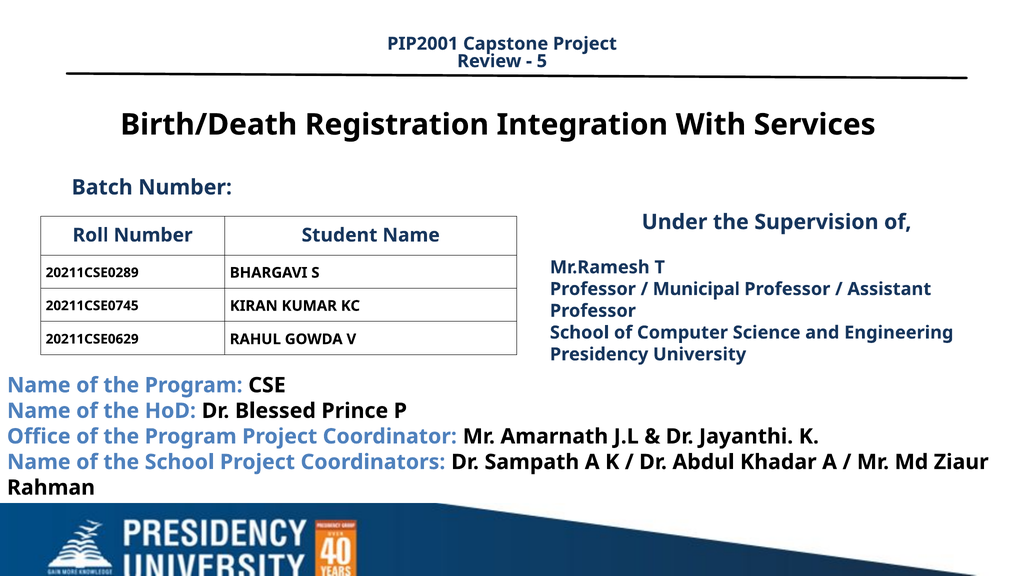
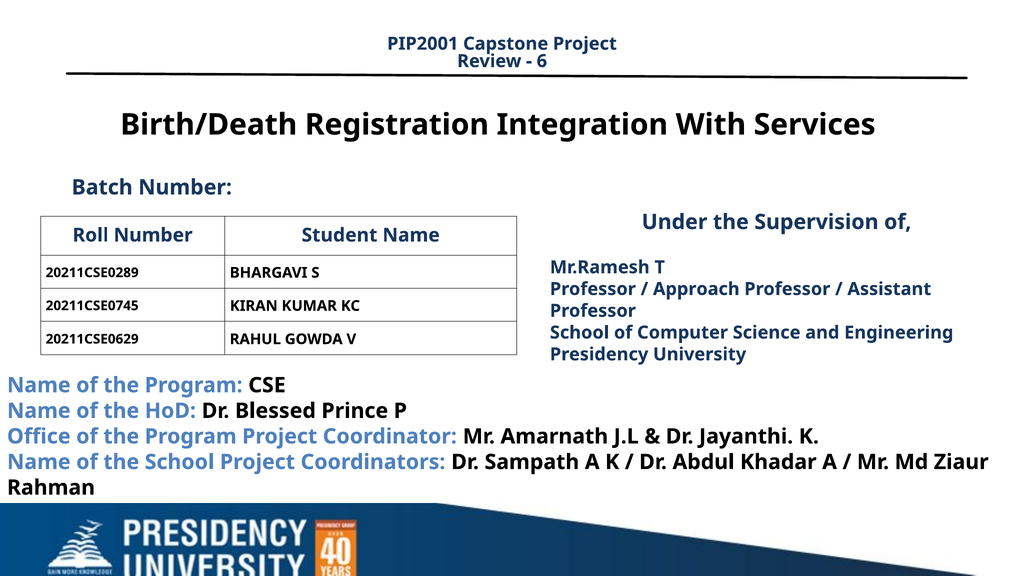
5: 5 -> 6
Municipal: Municipal -> Approach
